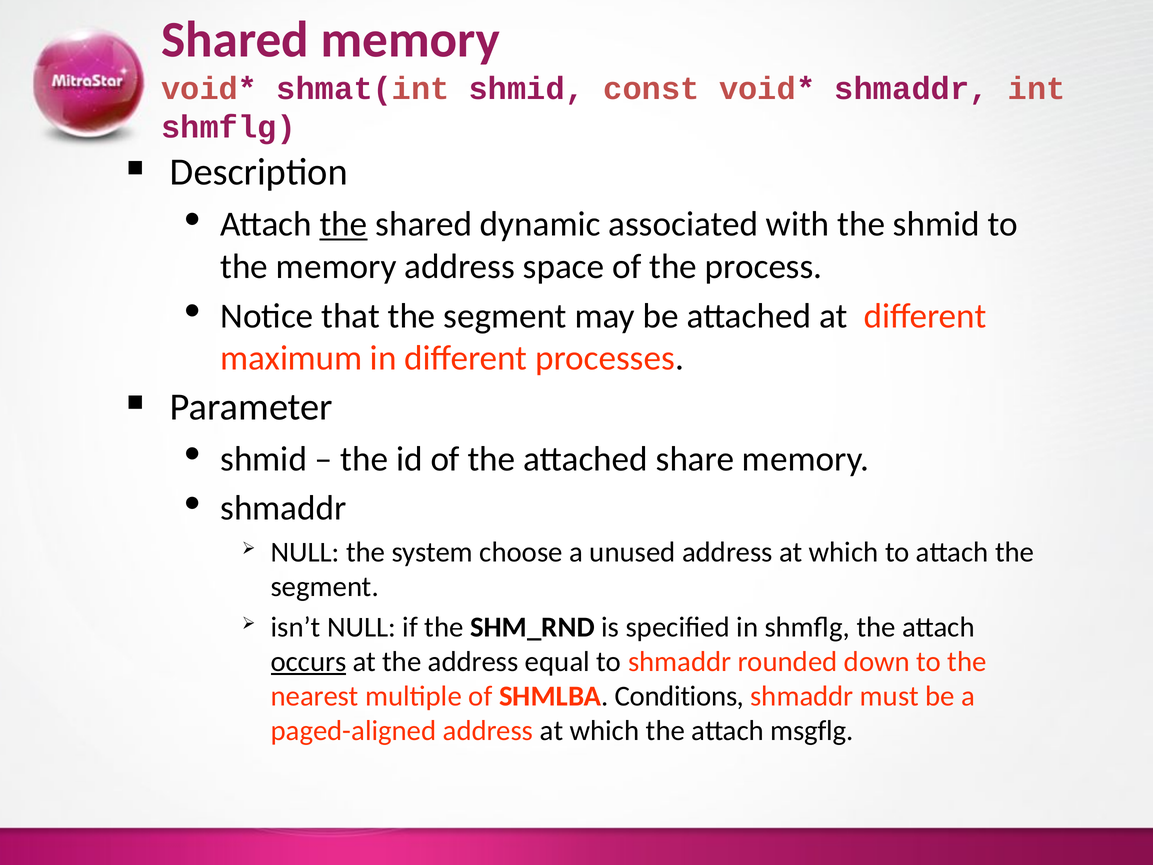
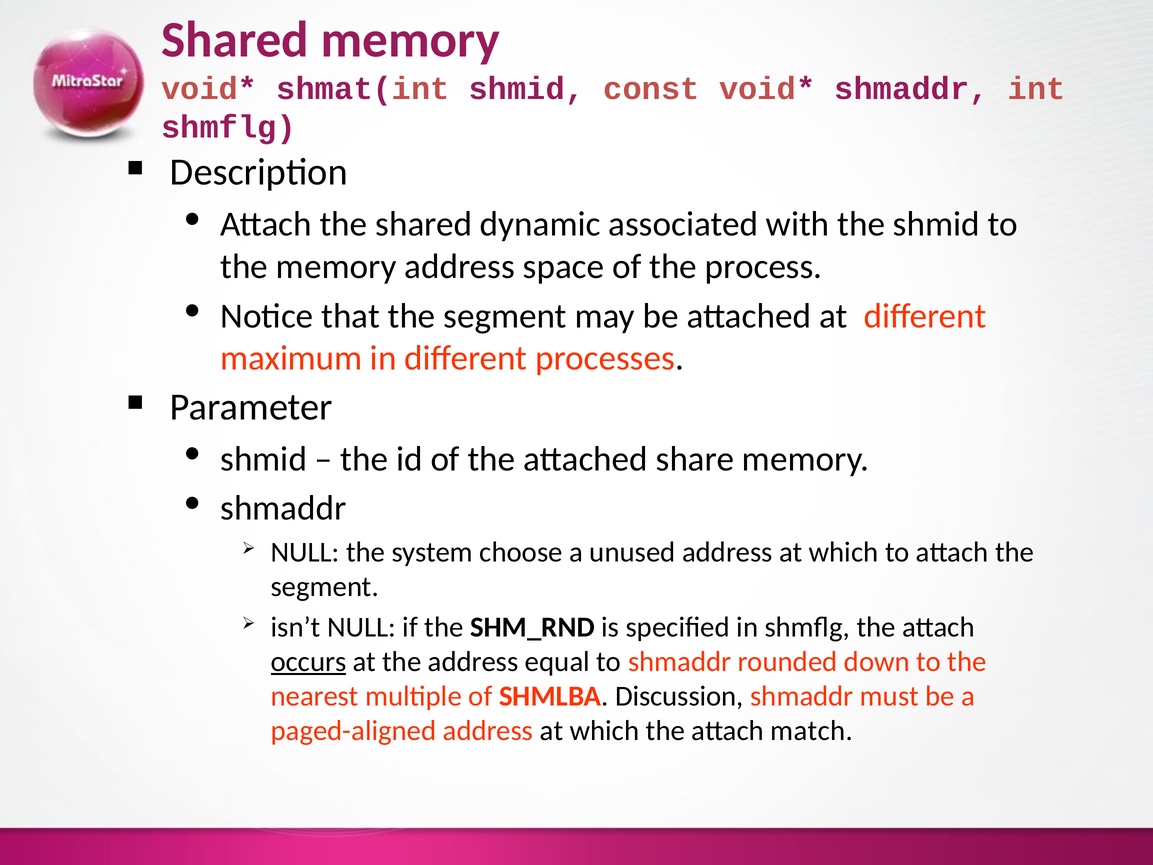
the at (344, 224) underline: present -> none
Conditions: Conditions -> Discussion
msgflg: msgflg -> match
